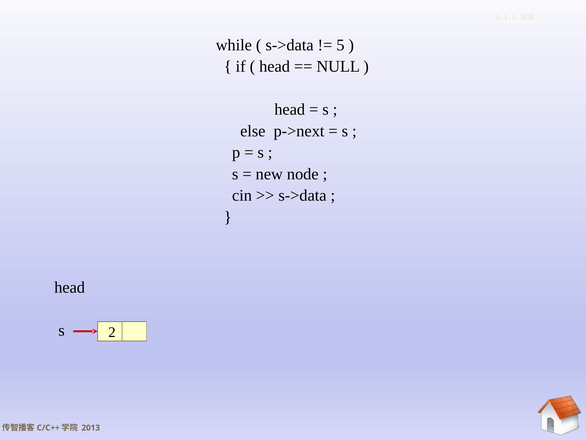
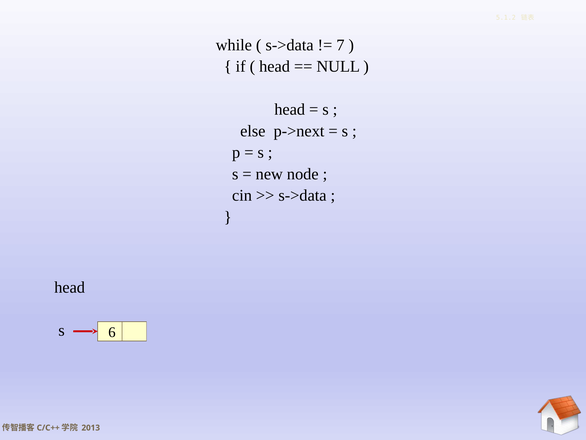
5: 5 -> 7
2: 2 -> 6
